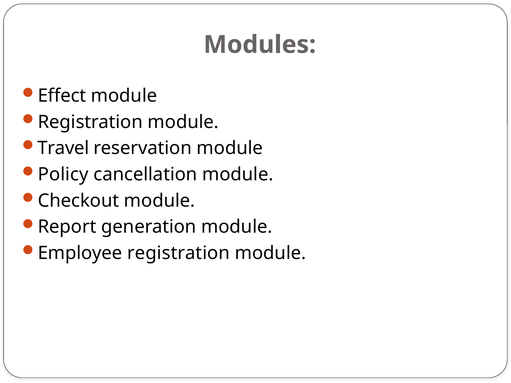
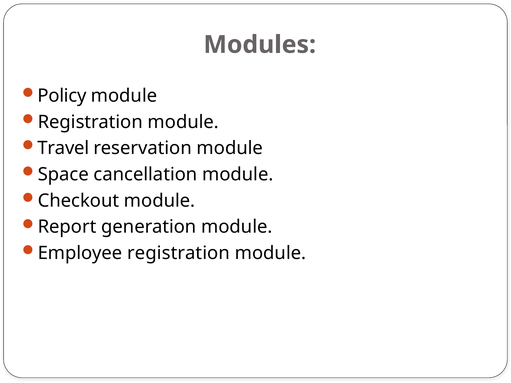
Effect: Effect -> Policy
Policy: Policy -> Space
